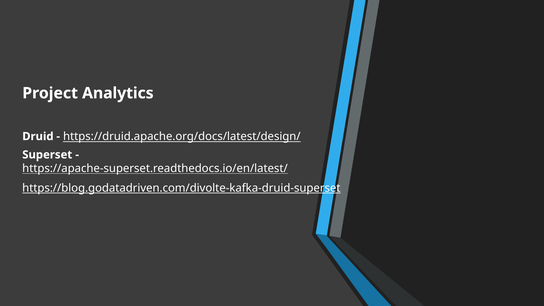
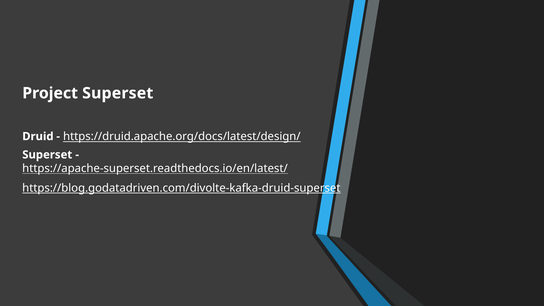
Project Analytics: Analytics -> Superset
